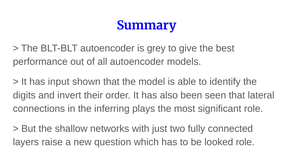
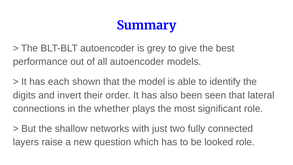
input: input -> each
inferring: inferring -> whether
